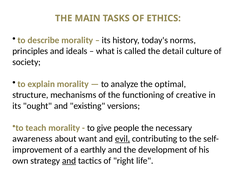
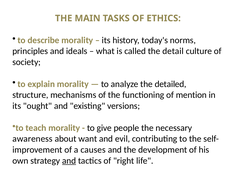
optimal: optimal -> detailed
creative: creative -> mention
evil underline: present -> none
earthly: earthly -> causes
